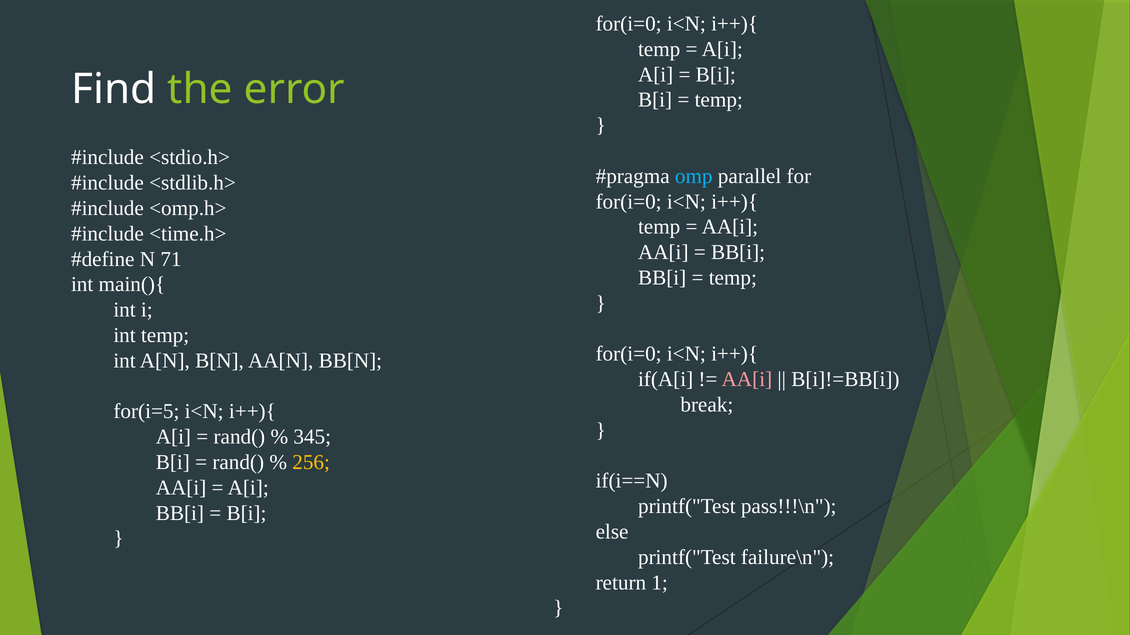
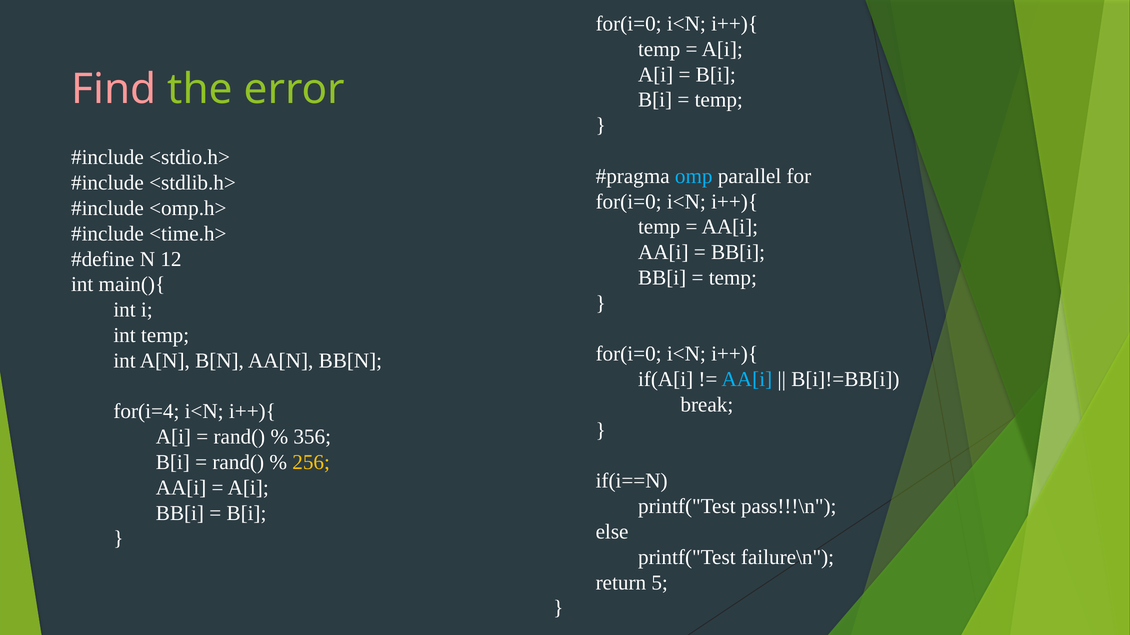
Find colour: white -> pink
71: 71 -> 12
AA[i at (747, 380) colour: pink -> light blue
for(i=5: for(i=5 -> for(i=4
345: 345 -> 356
1: 1 -> 5
